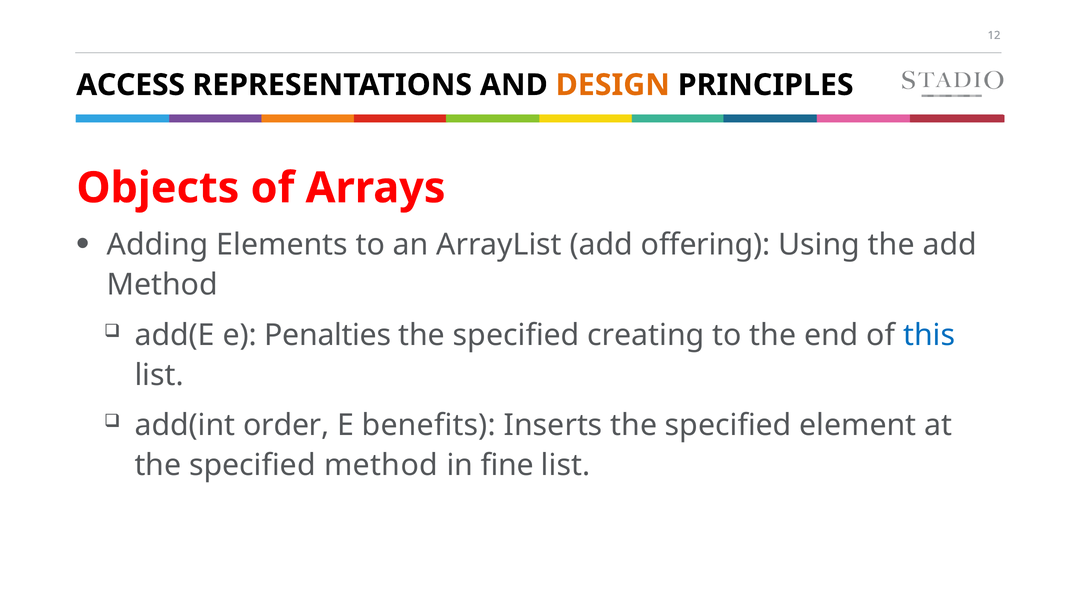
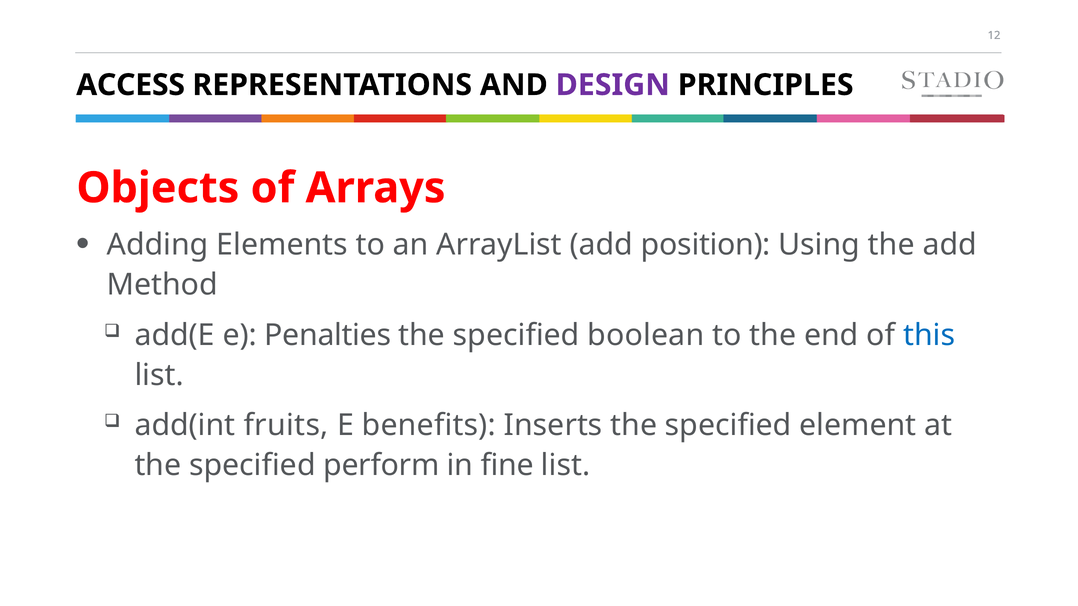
DESIGN colour: orange -> purple
offering: offering -> position
creating: creating -> boolean
order: order -> fruits
specified method: method -> perform
